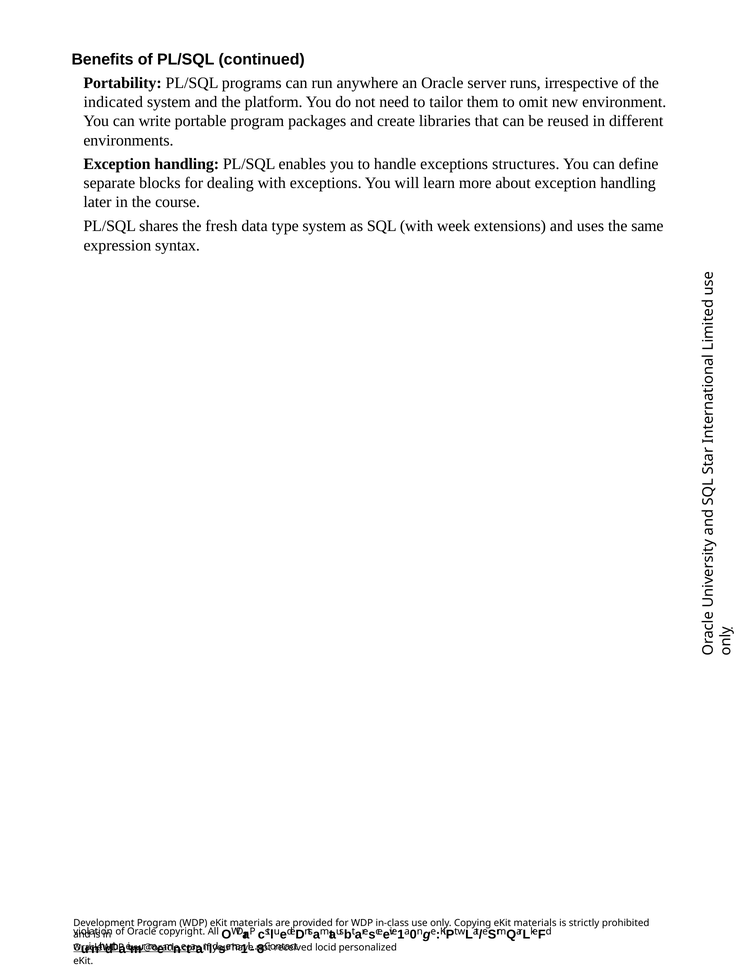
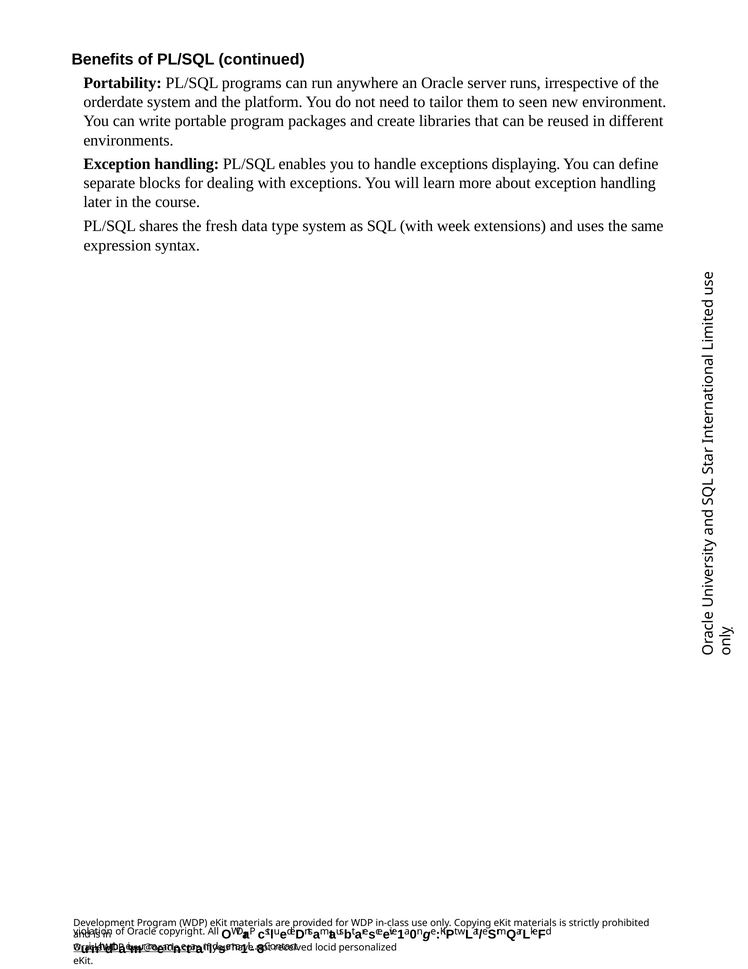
indicated: indicated -> orderdate
omit: omit -> seen
structures: structures -> displaying
